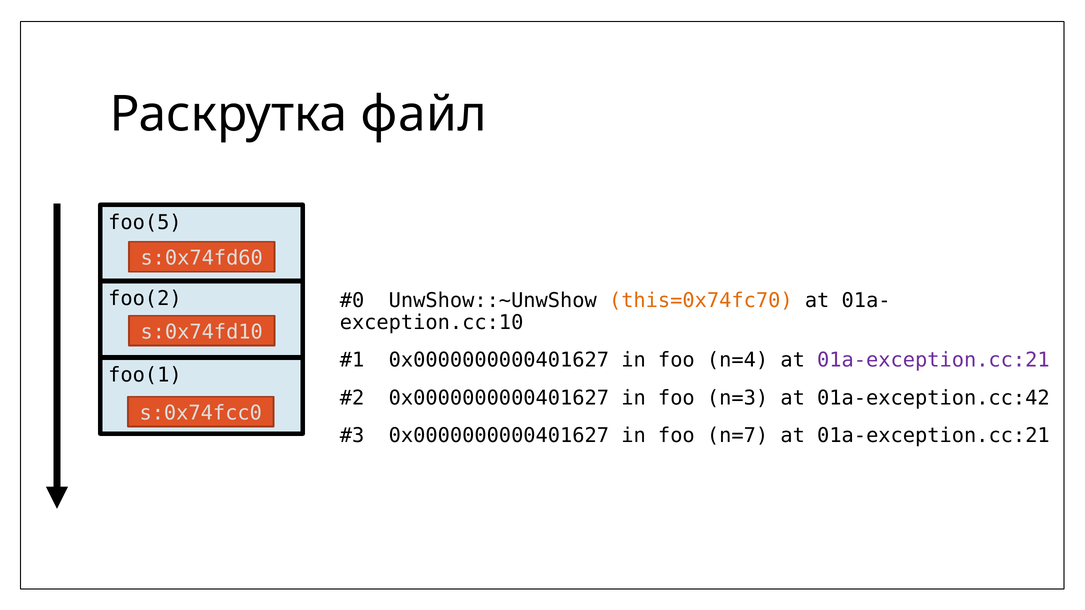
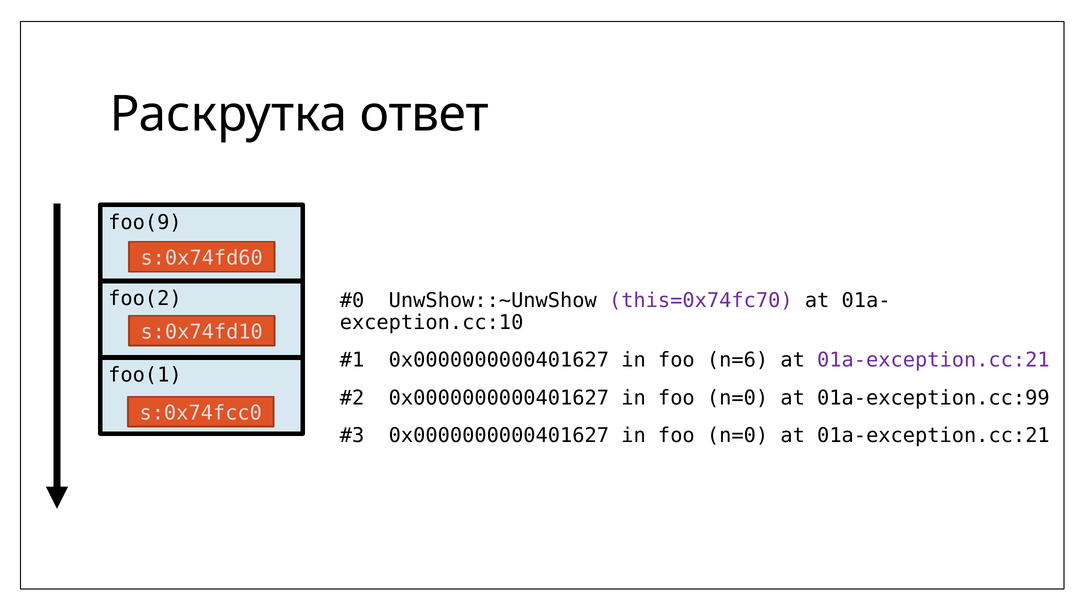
файл: файл -> ответ
foo(5: foo(5 -> foo(9
this=0x74fc70 colour: orange -> purple
n=4: n=4 -> n=6
n=3 at (738, 398): n=3 -> n=0
01a-exception.cc:42: 01a-exception.cc:42 -> 01a-exception.cc:99
n=7 at (738, 436): n=7 -> n=0
